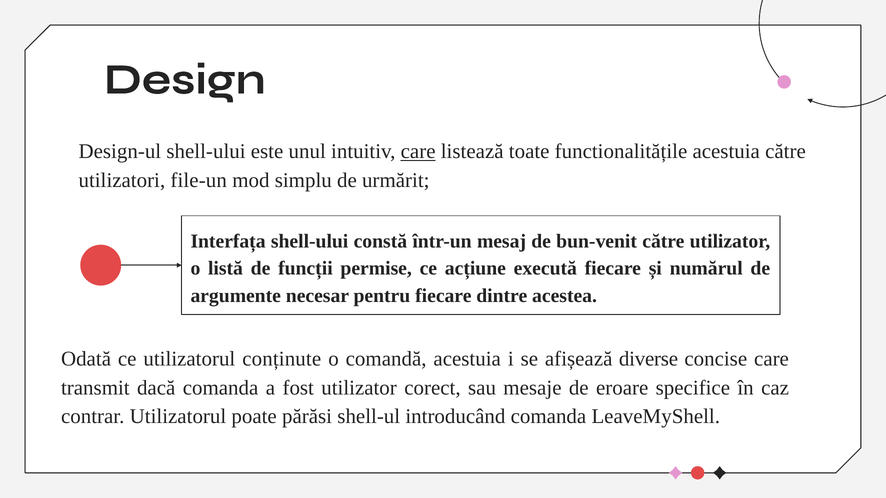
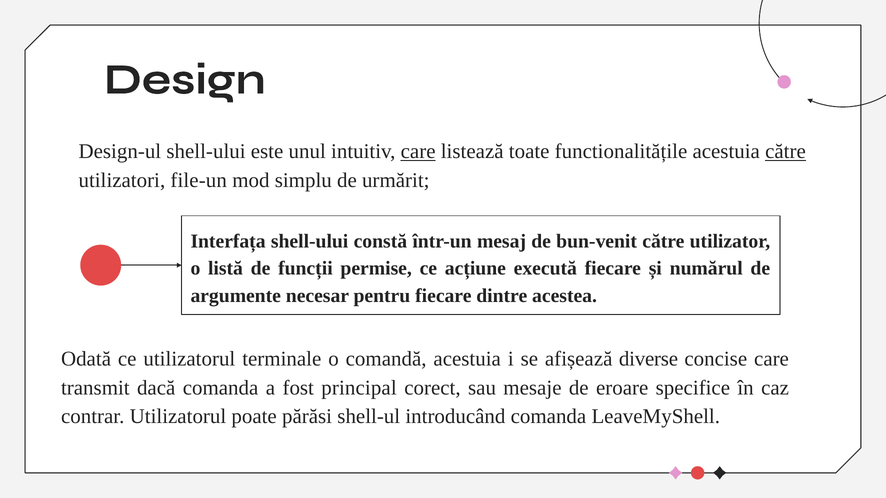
către at (785, 152) underline: none -> present
conținute: conținute -> terminale
fost utilizator: utilizator -> principal
